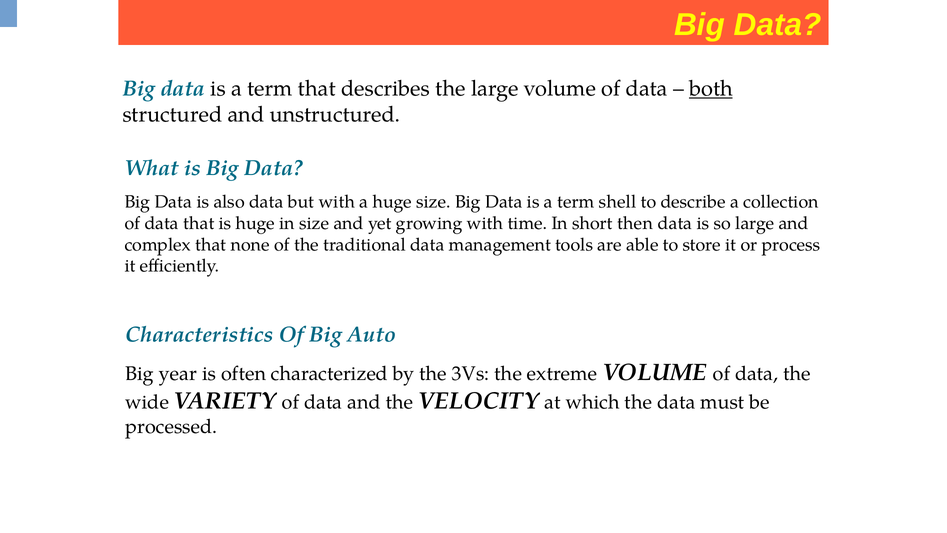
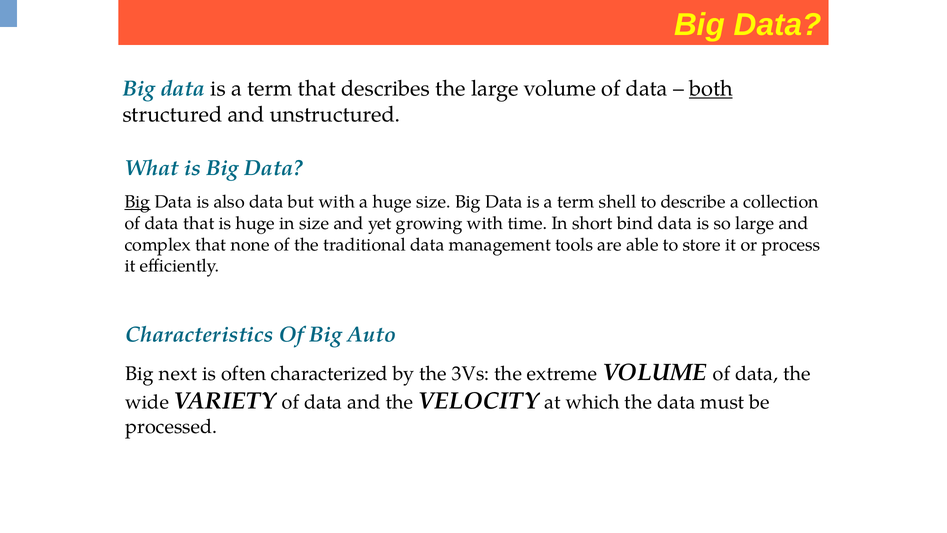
Big at (137, 202) underline: none -> present
then: then -> bind
year: year -> next
